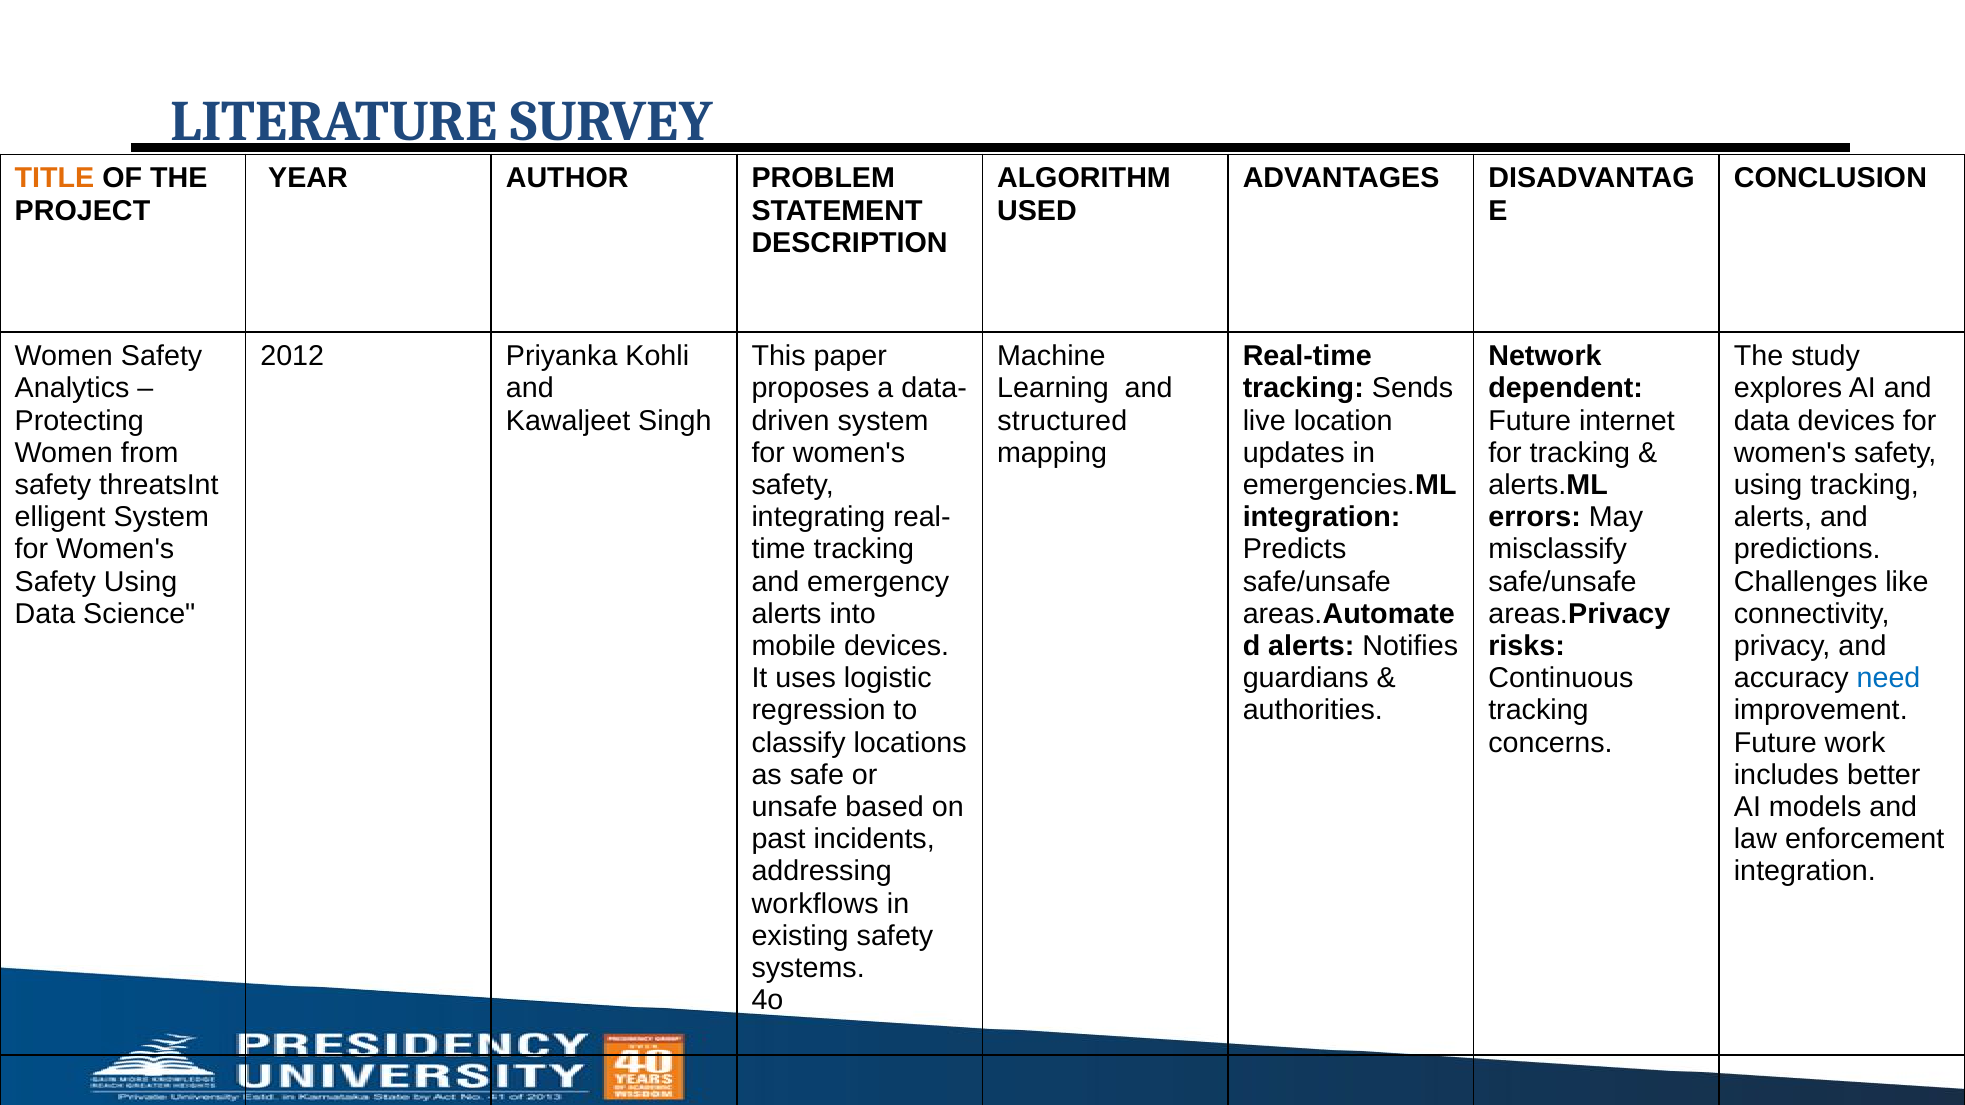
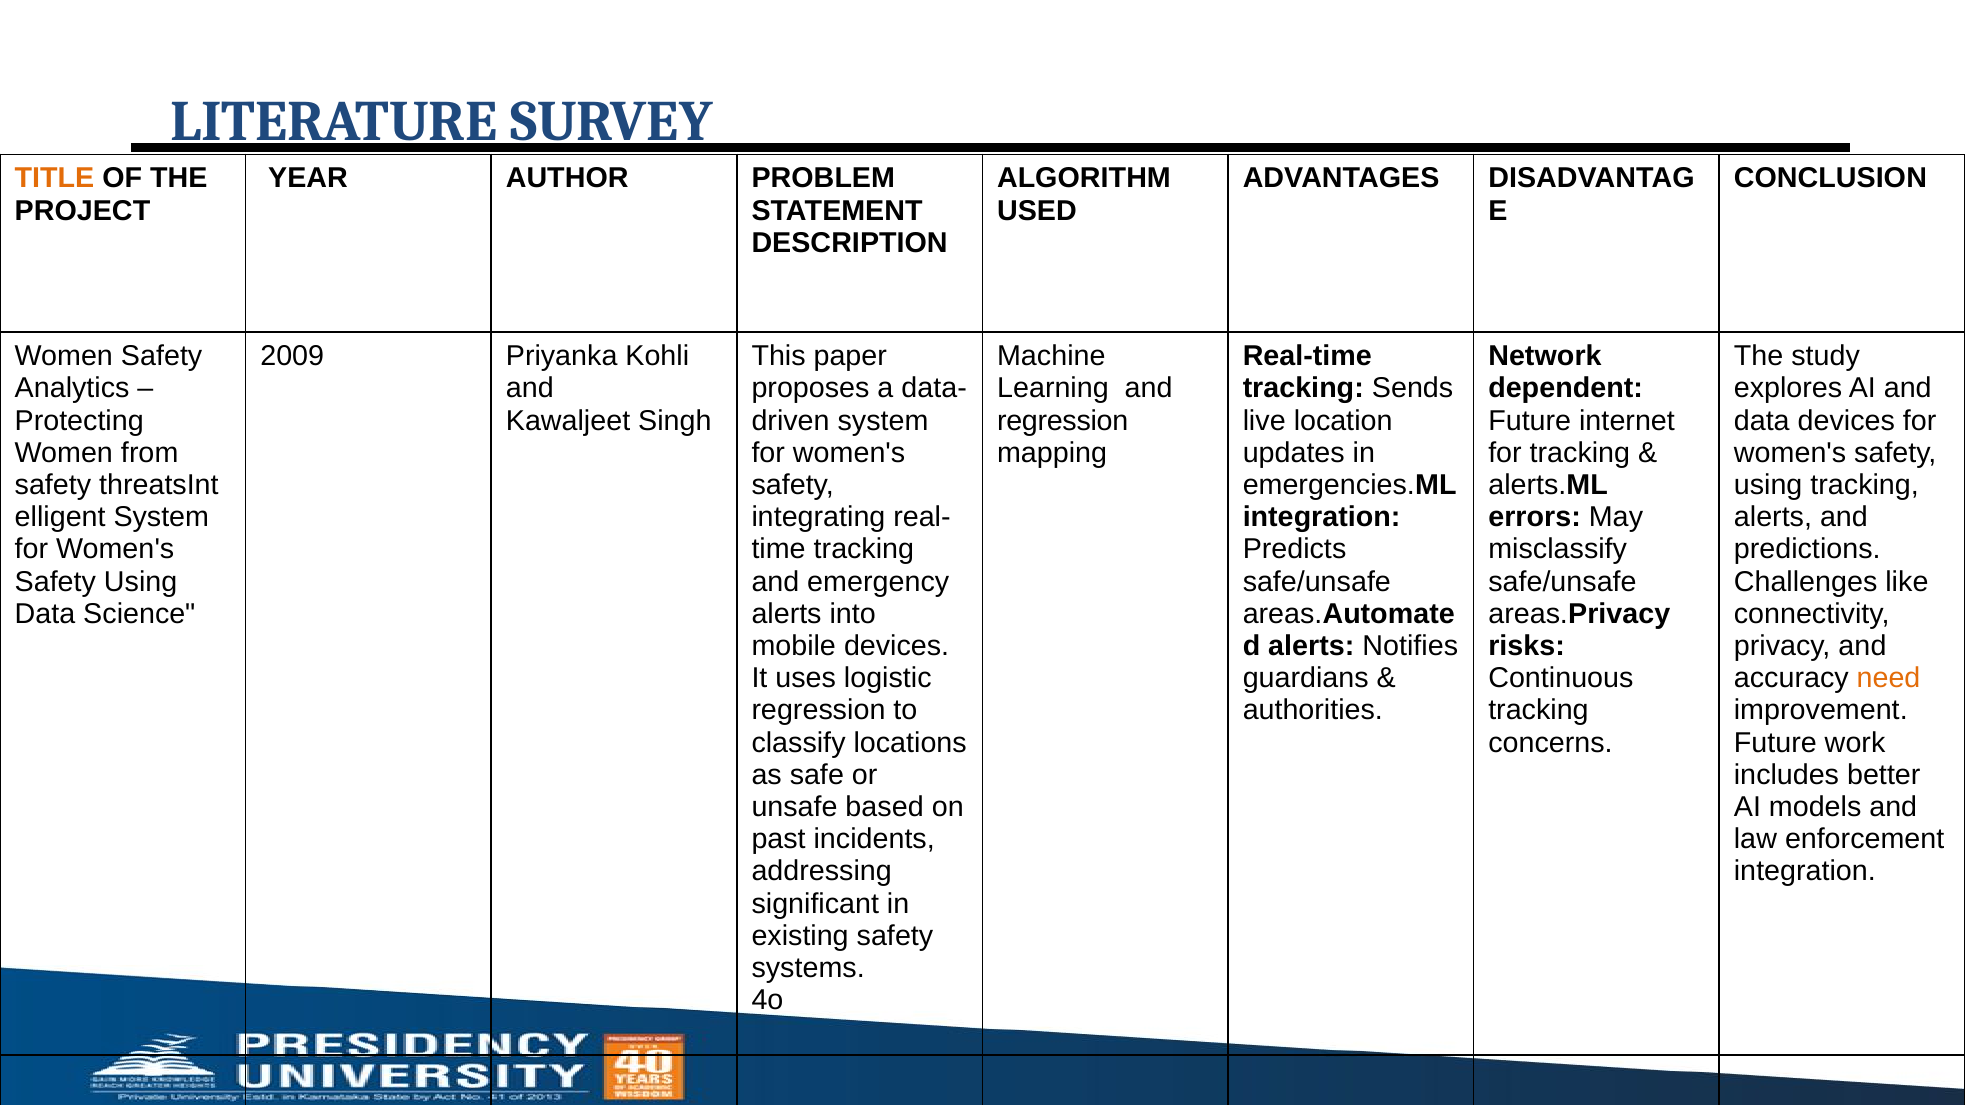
2012: 2012 -> 2009
structured at (1062, 421): structured -> regression
need colour: blue -> orange
workflows: workflows -> significant
